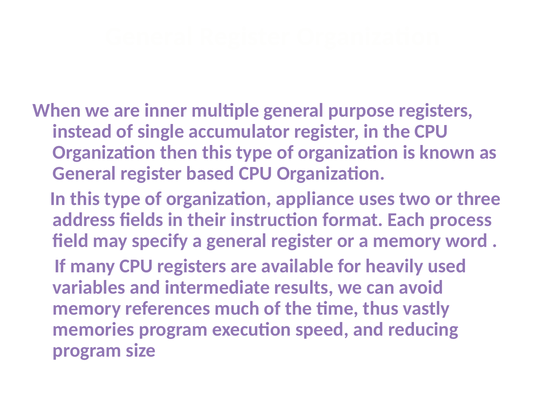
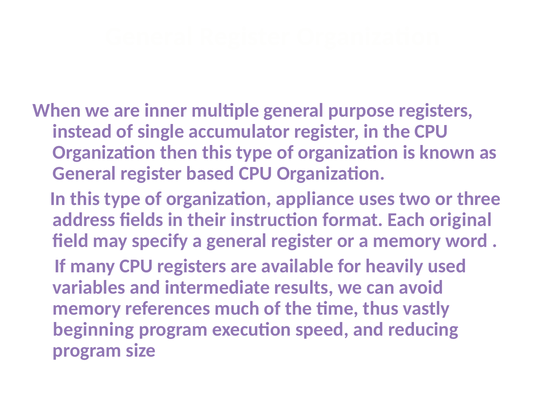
process: process -> original
memories: memories -> beginning
